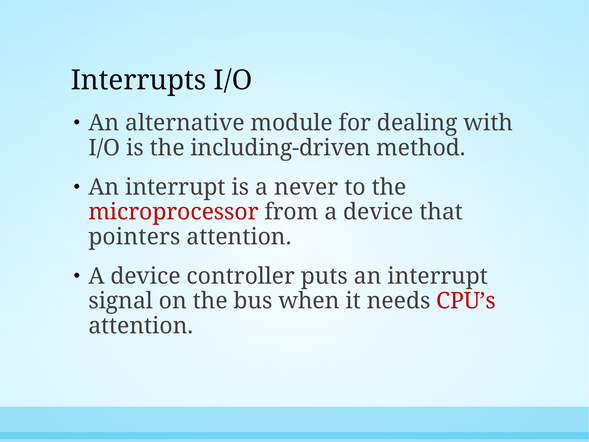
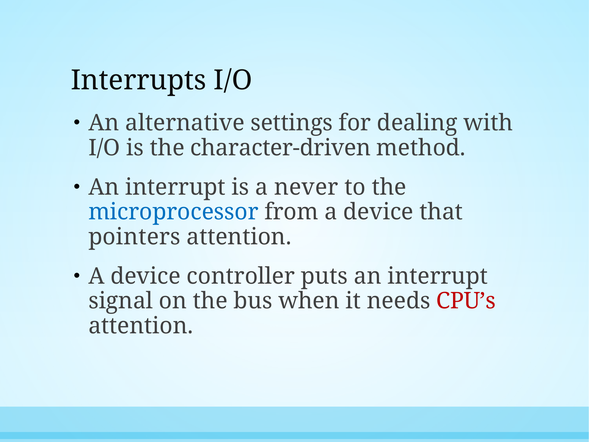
module: module -> settings
including-driven: including-driven -> character-driven
microprocessor colour: red -> blue
